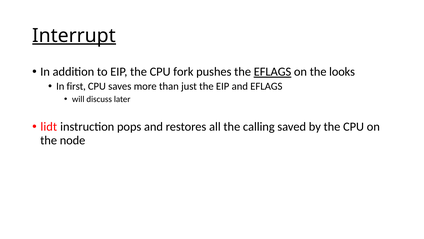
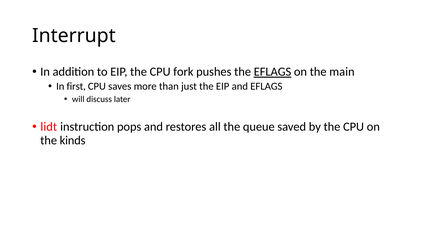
Interrupt underline: present -> none
looks: looks -> main
calling: calling -> queue
node: node -> kinds
